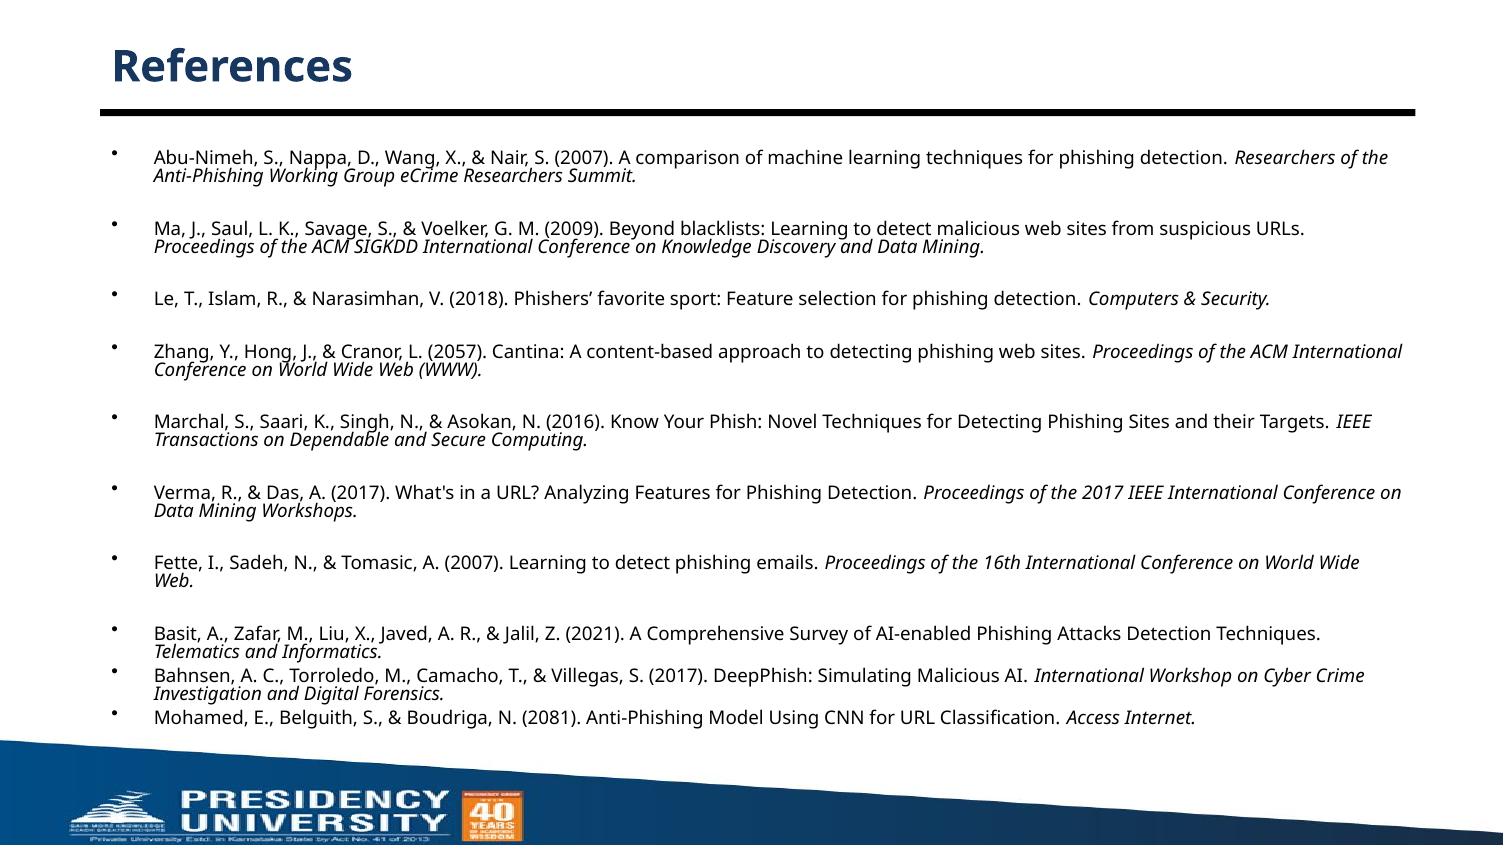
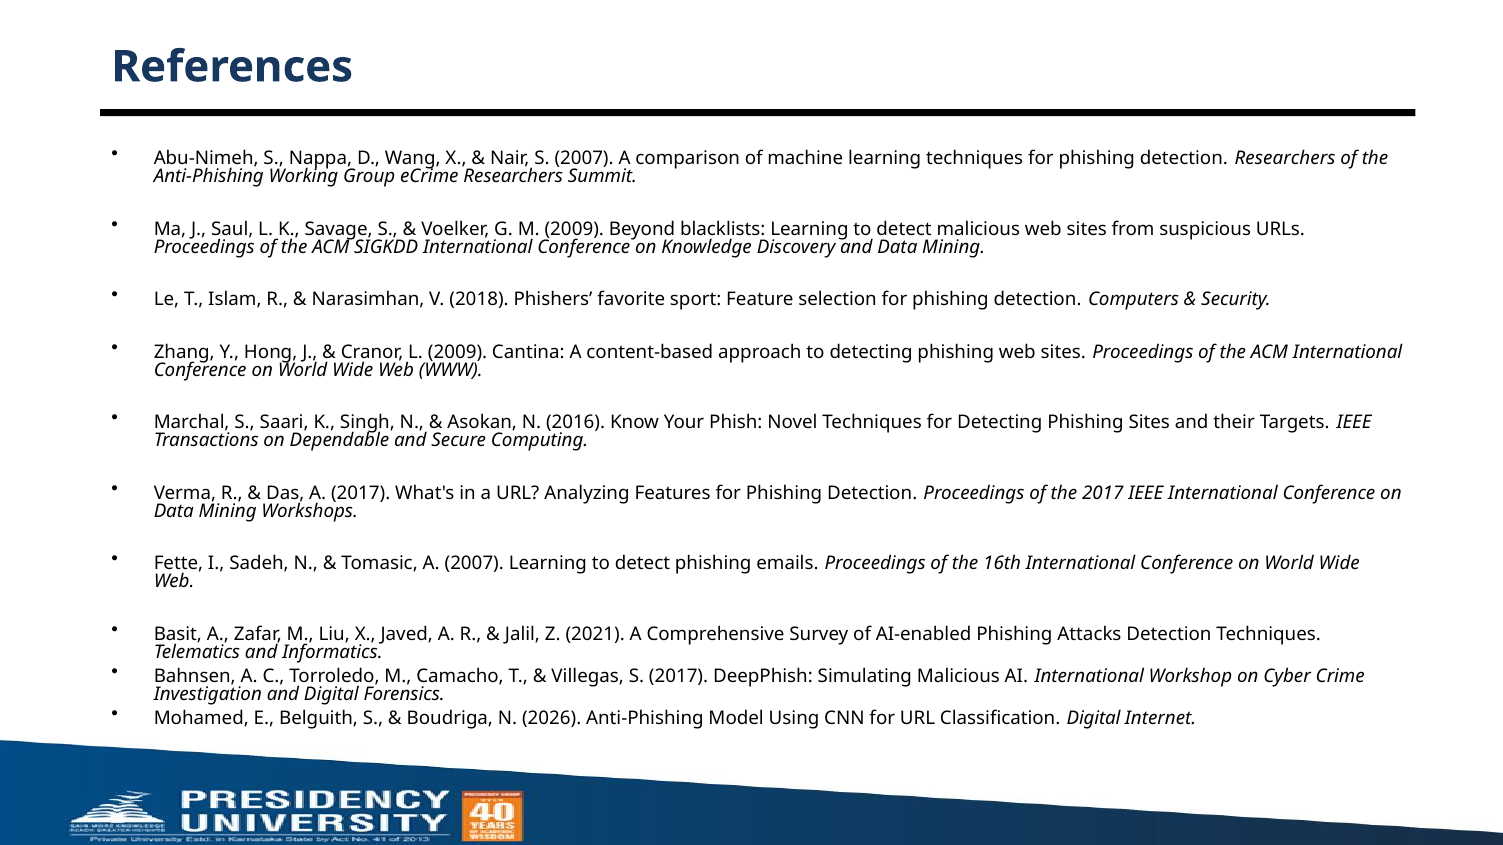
L 2057: 2057 -> 2009
2081: 2081 -> 2026
Classification Access: Access -> Digital
